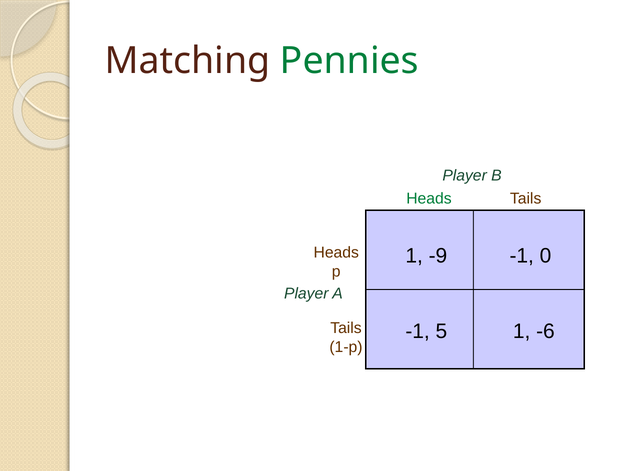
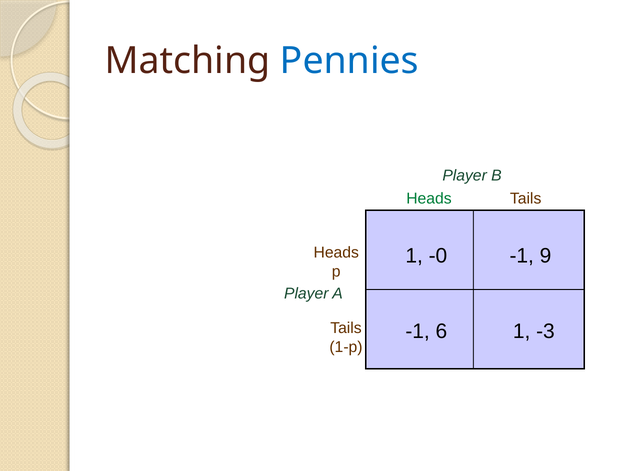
Pennies colour: green -> blue
-9: -9 -> -0
0: 0 -> 9
5: 5 -> 6
-6: -6 -> -3
